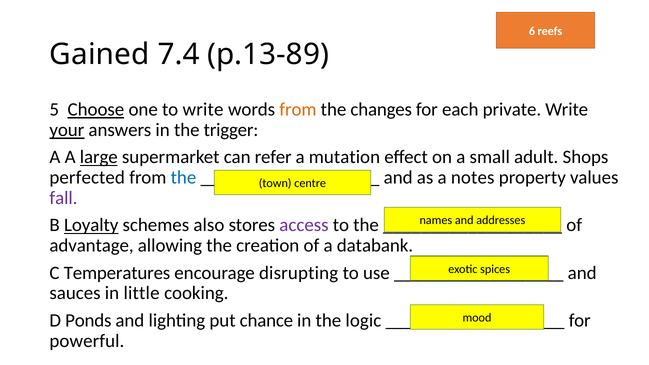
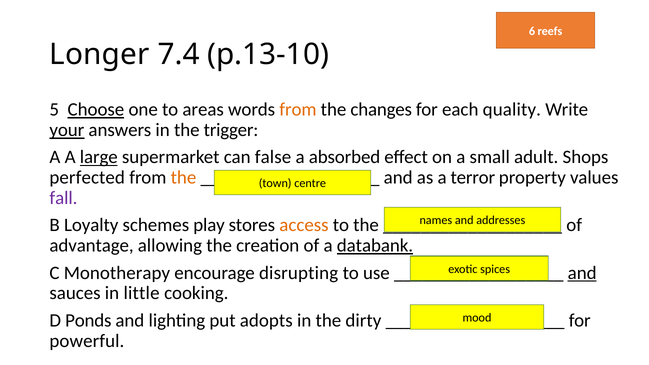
Gained: Gained -> Longer
p.13-89: p.13-89 -> p.13-10
to write: write -> areas
private: private -> quality
refer: refer -> false
mutation: mutation -> absorbed
the at (184, 178) colour: blue -> orange
notes: notes -> terror
Loyalty underline: present -> none
also: also -> play
access colour: purple -> orange
databank underline: none -> present
Temperatures: Temperatures -> Monotherapy
and at (582, 273) underline: none -> present
chance: chance -> adopts
logic: logic -> dirty
